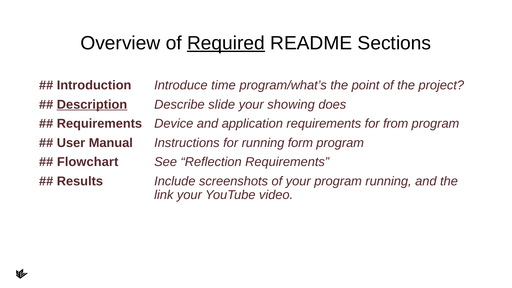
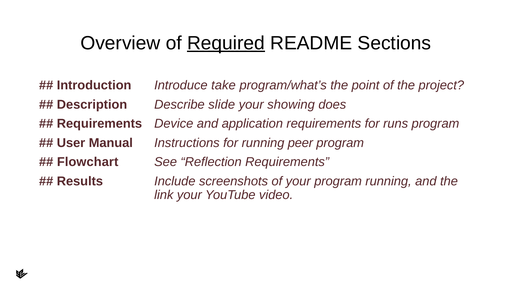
time: time -> take
Description underline: present -> none
from: from -> runs
form: form -> peer
